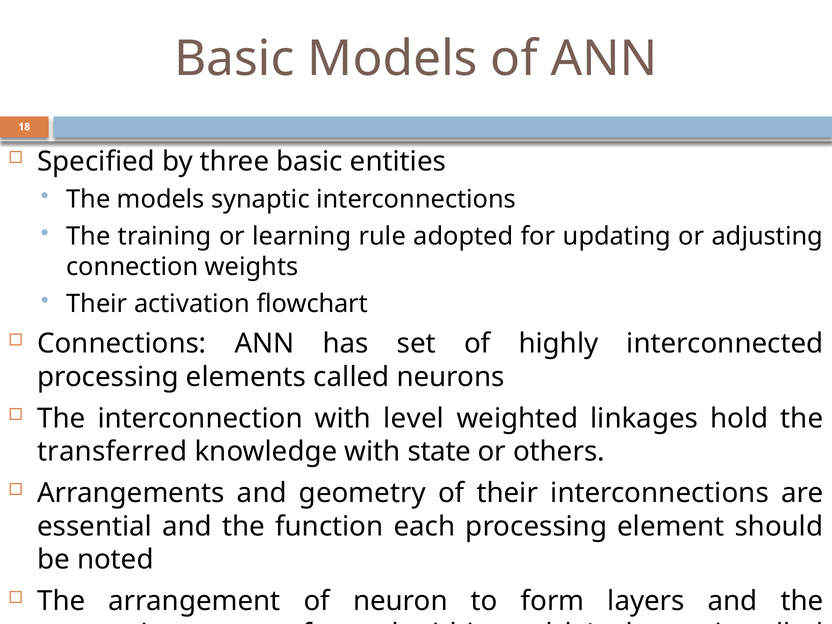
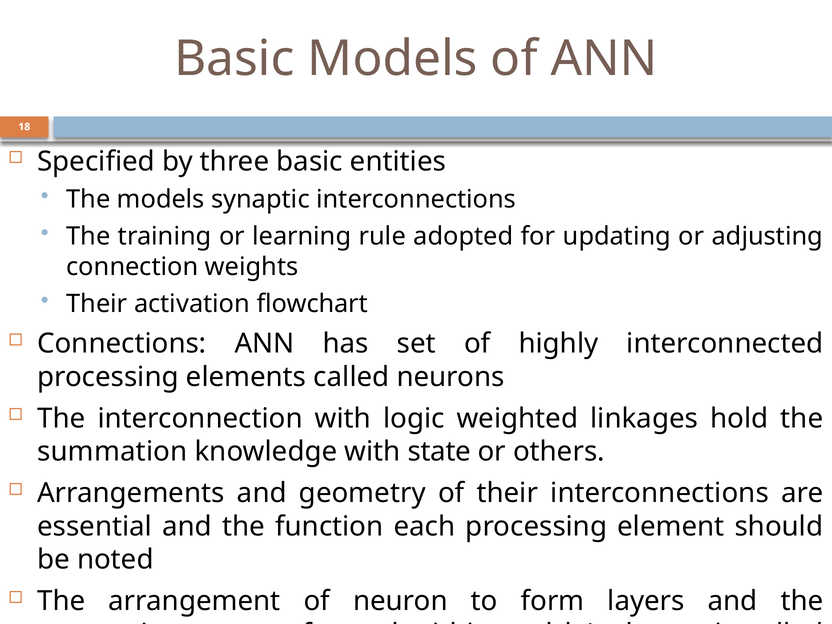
level: level -> logic
transferred: transferred -> summation
